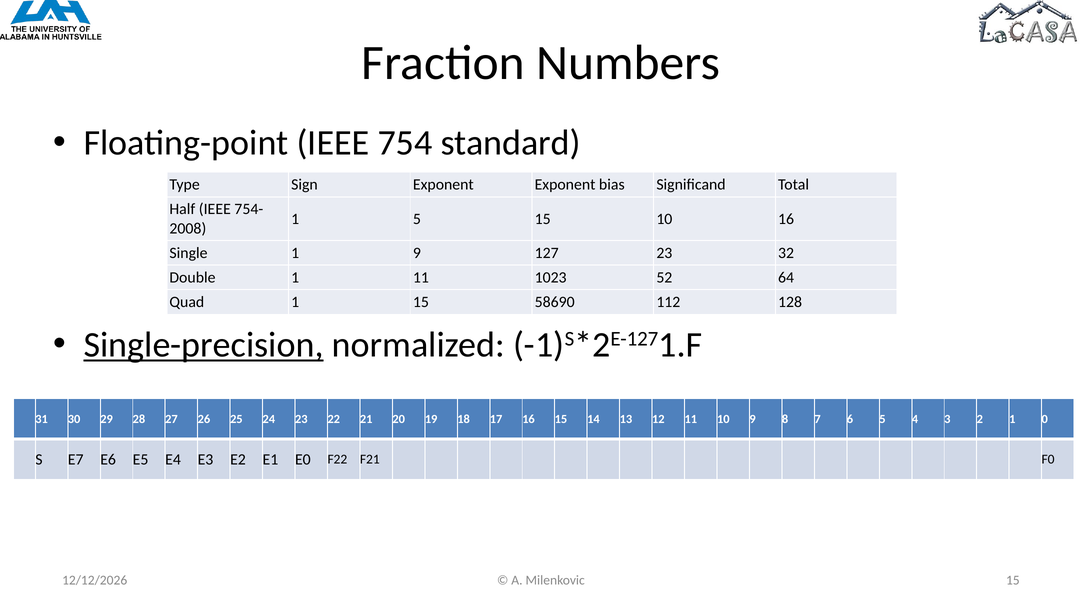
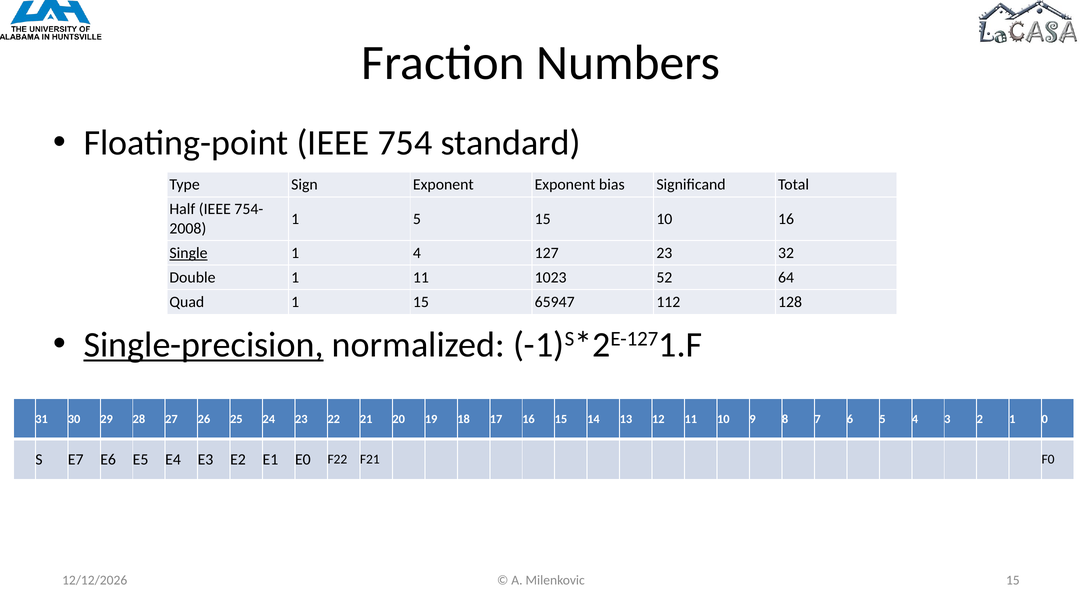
Single underline: none -> present
1 9: 9 -> 4
58690: 58690 -> 65947
